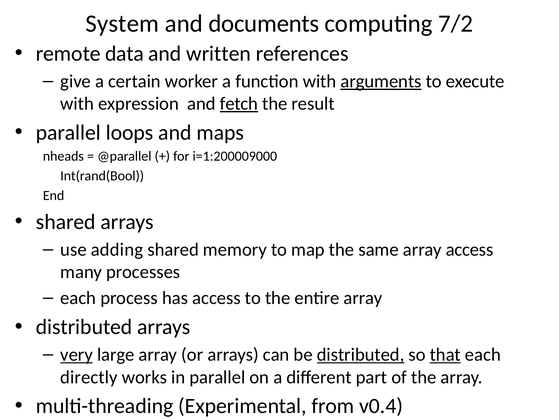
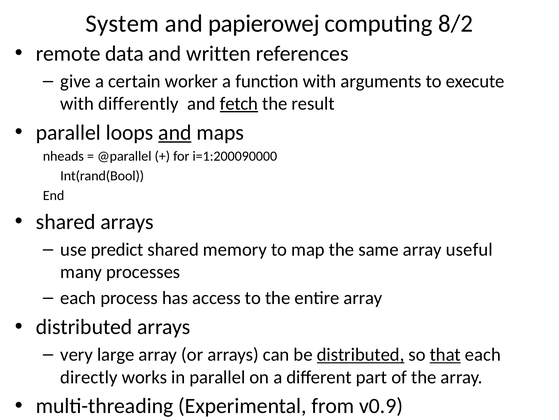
documents: documents -> papierowej
7/2: 7/2 -> 8/2
arguments underline: present -> none
expression: expression -> differently
and at (175, 132) underline: none -> present
i=1:200009000: i=1:200009000 -> i=1:200090000
adding: adding -> predict
array access: access -> useful
very underline: present -> none
v0.4: v0.4 -> v0.9
